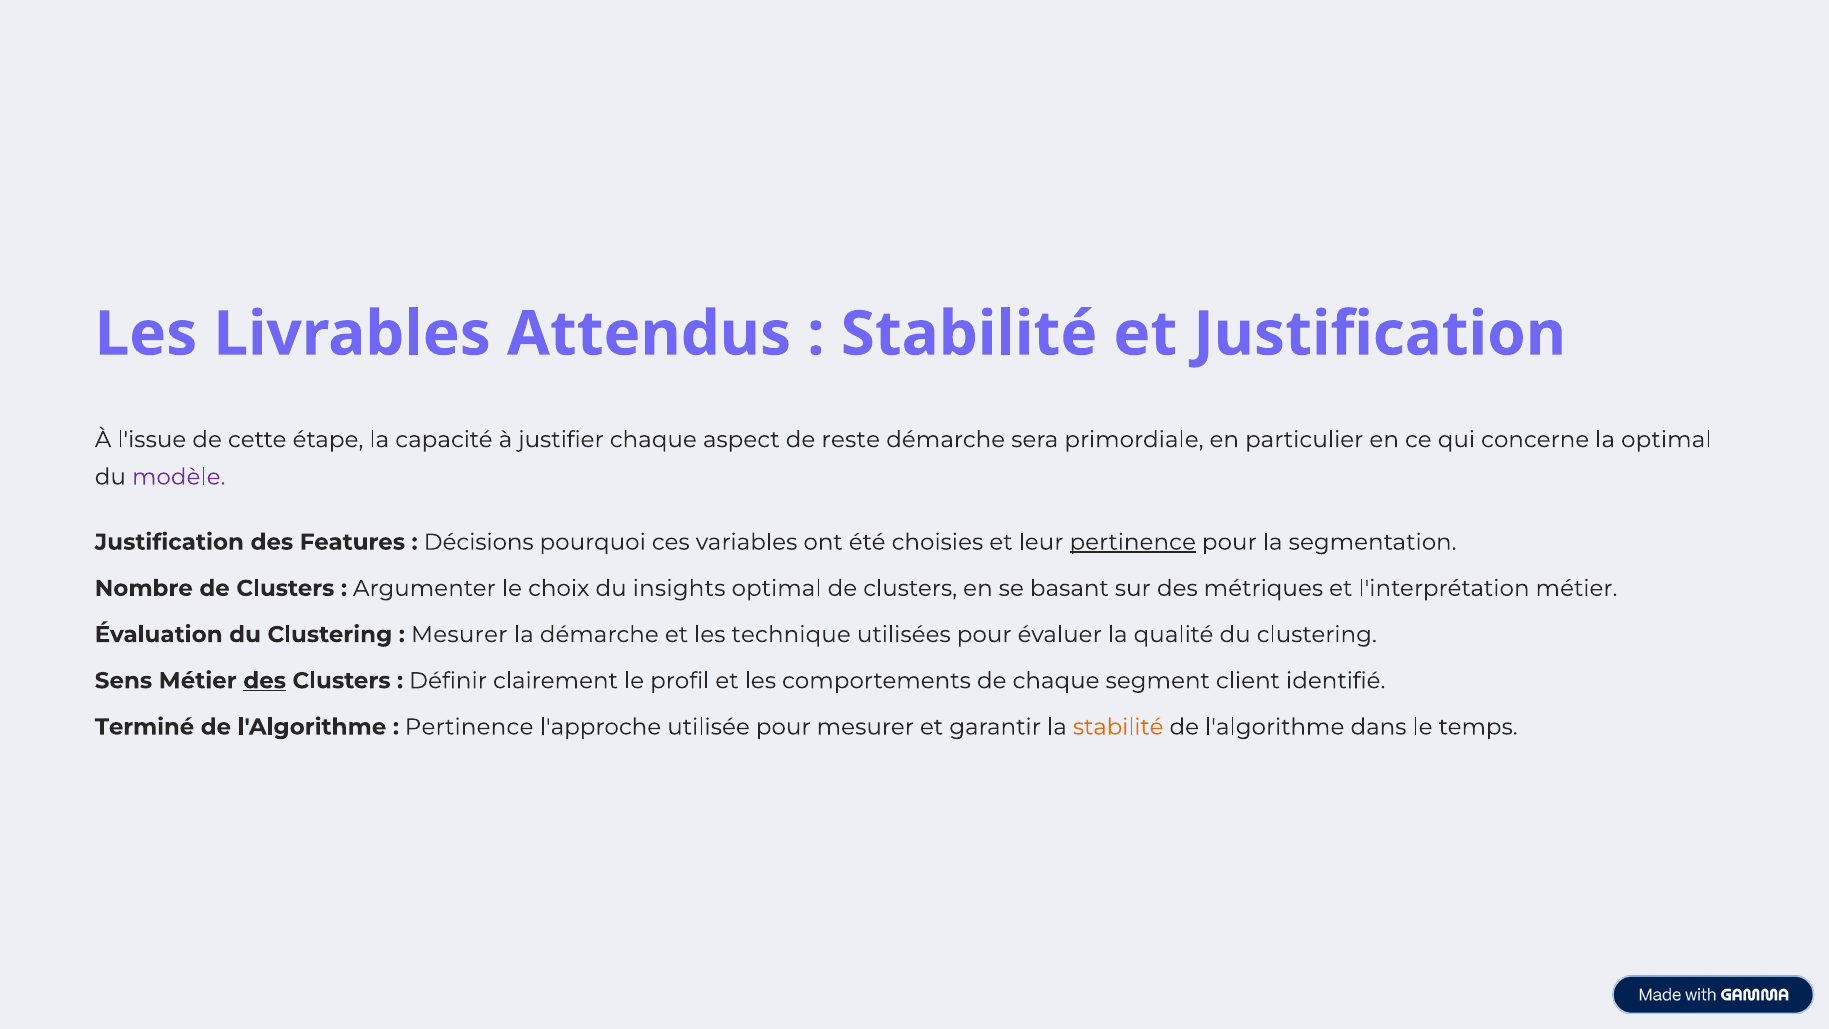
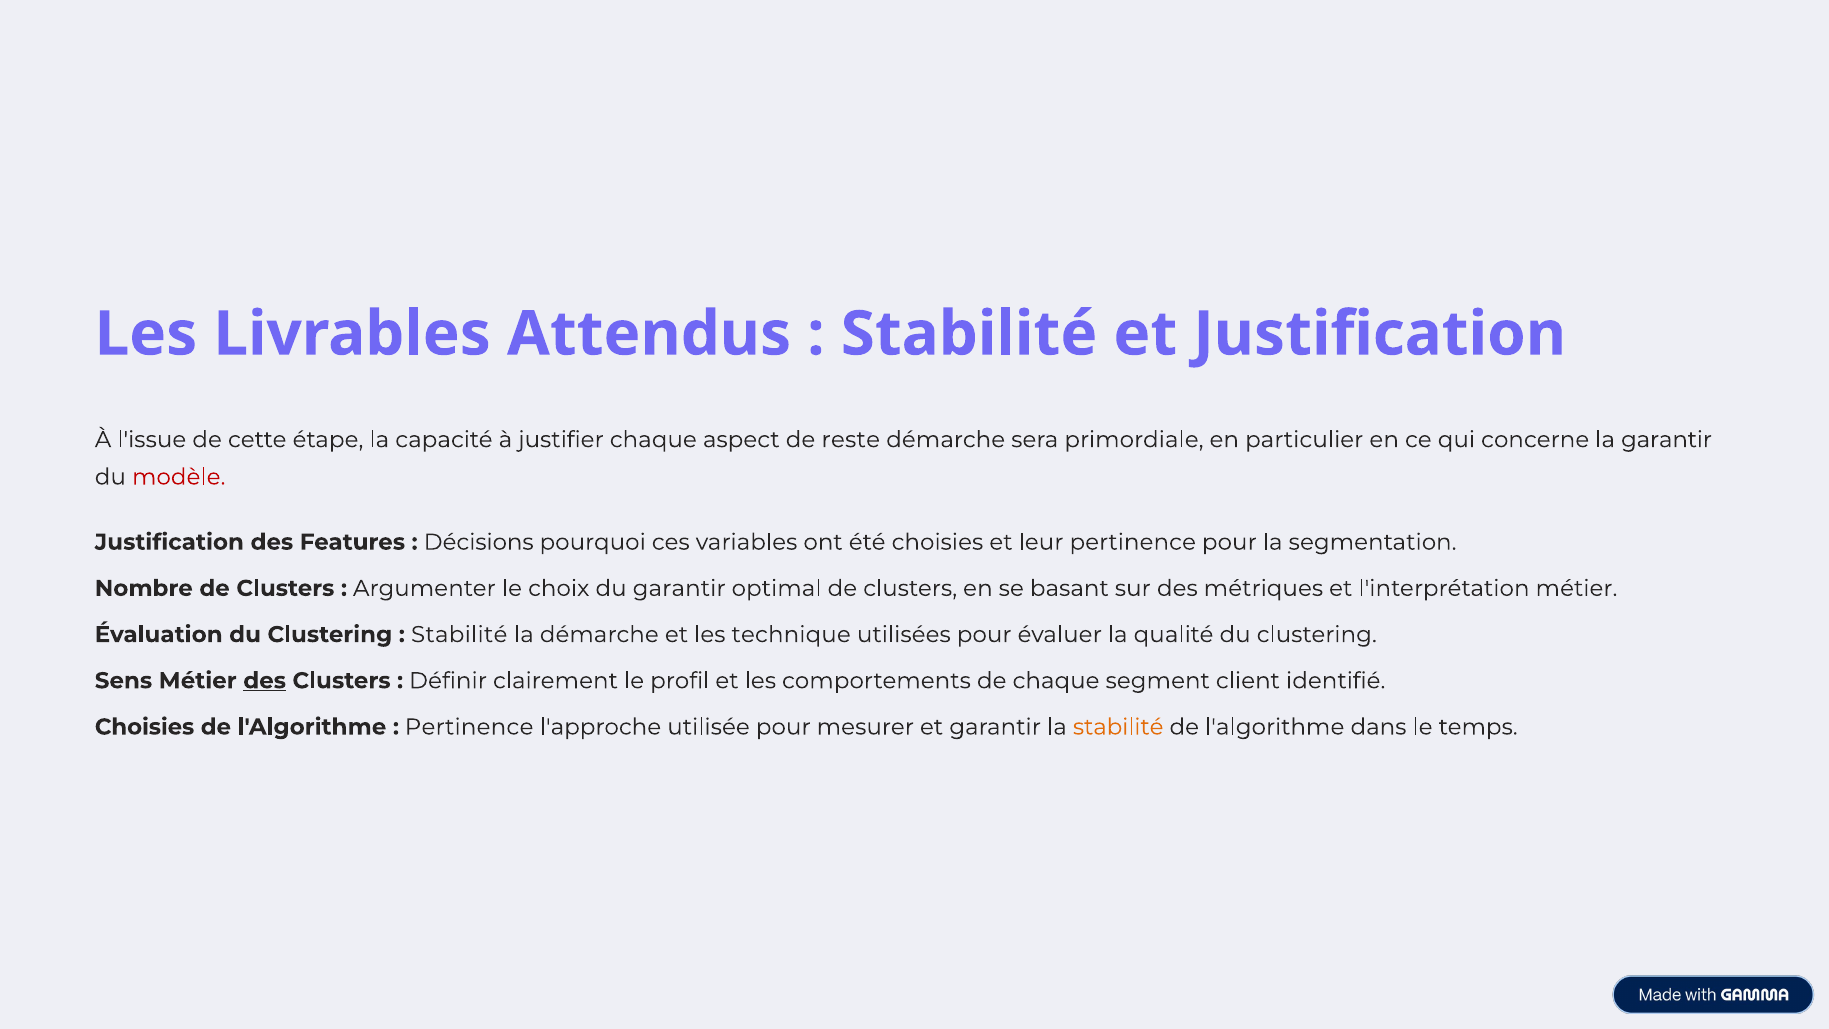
la optimal: optimal -> garantir
modèle colour: purple -> red
pertinence at (1133, 542) underline: present -> none
du insights: insights -> garantir
Mesurer at (459, 634): Mesurer -> Stabilité
Terminé at (145, 727): Terminé -> Choisies
